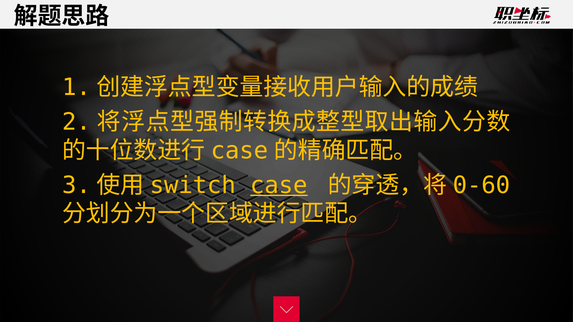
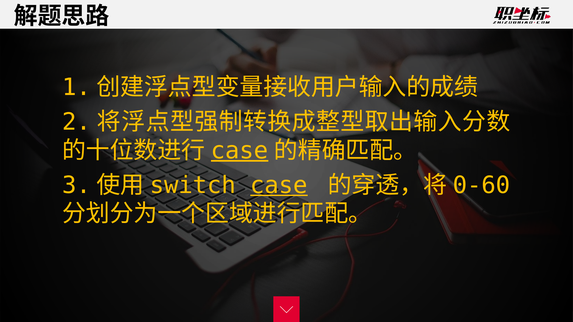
case at (240, 151) underline: none -> present
